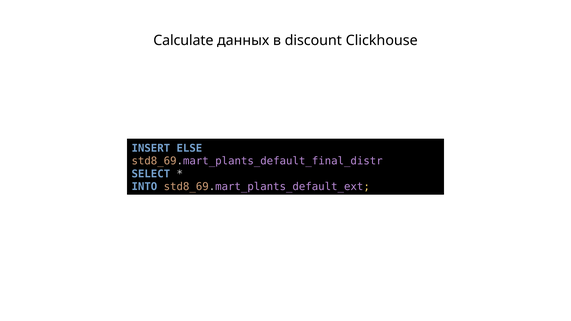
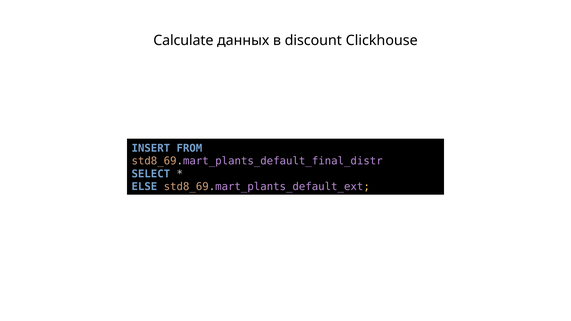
ELSE: ELSE -> FROM
INTO: INTO -> ELSE
